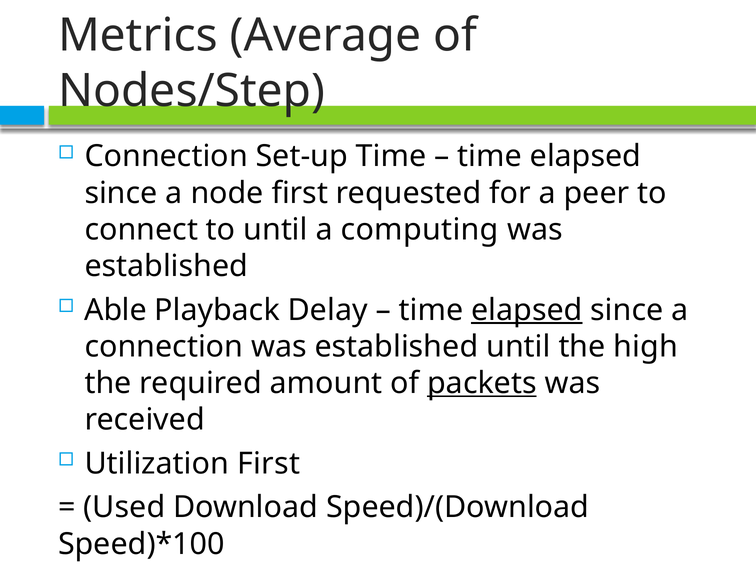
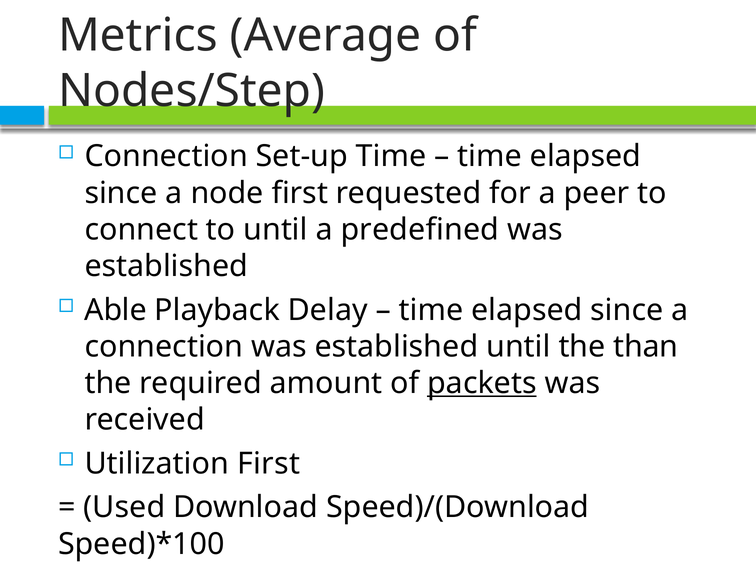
computing: computing -> predefined
elapsed at (527, 310) underline: present -> none
high: high -> than
